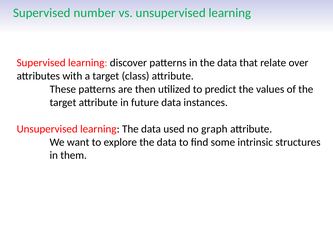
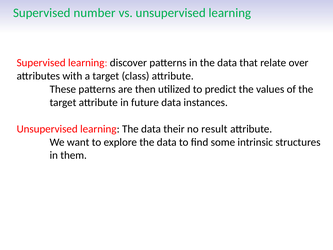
used: used -> their
graph: graph -> result
